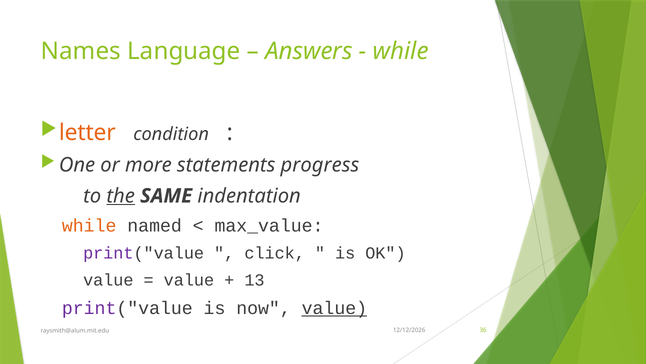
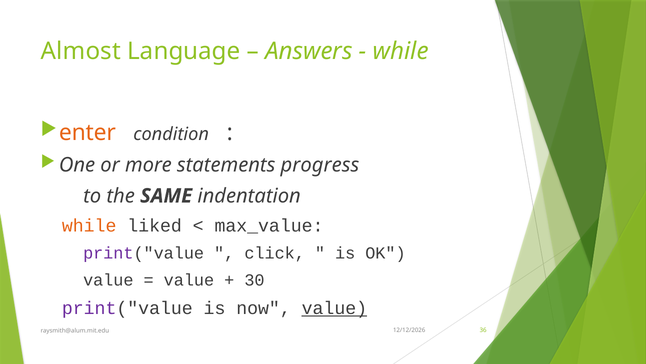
Names: Names -> Almost
letter: letter -> enter
the underline: present -> none
named: named -> liked
13: 13 -> 30
